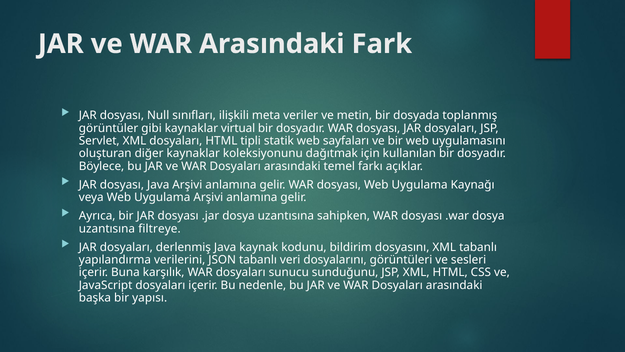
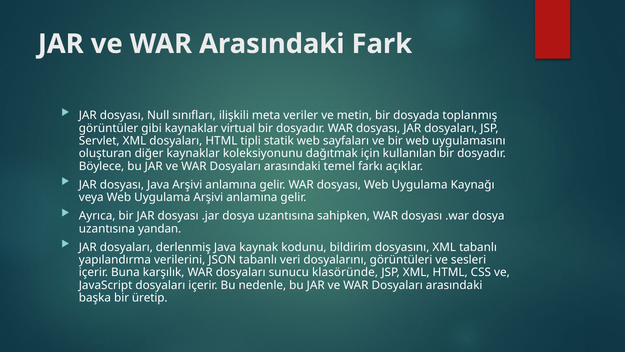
filtreye: filtreye -> yandan
sunduğunu: sunduğunu -> klasöründe
yapısı: yapısı -> üretip
